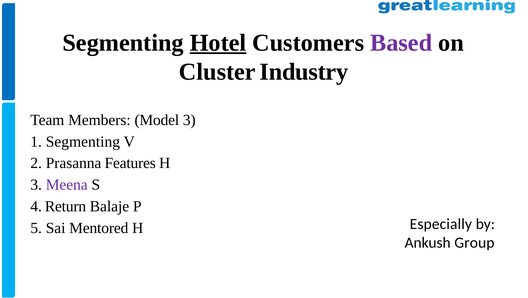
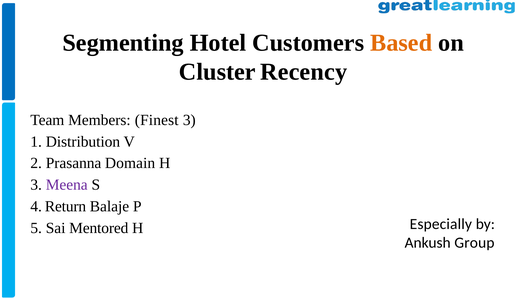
Hotel underline: present -> none
Based colour: purple -> orange
Industry: Industry -> Recency
Model: Model -> Finest
1 Segmenting: Segmenting -> Distribution
Features: Features -> Domain
